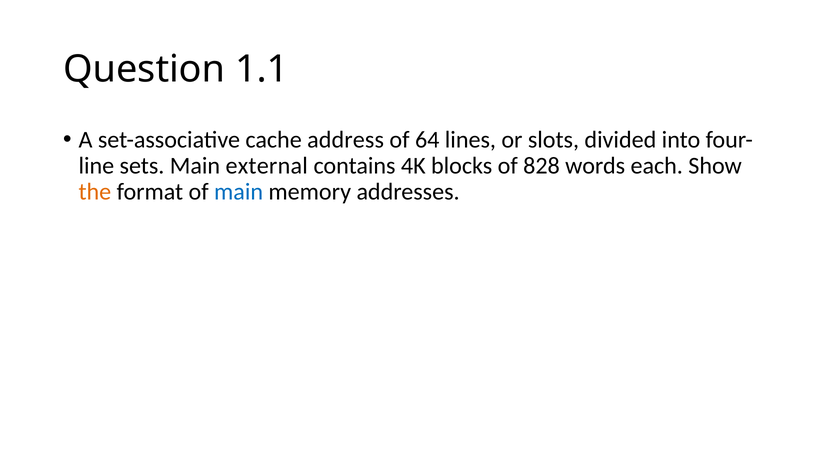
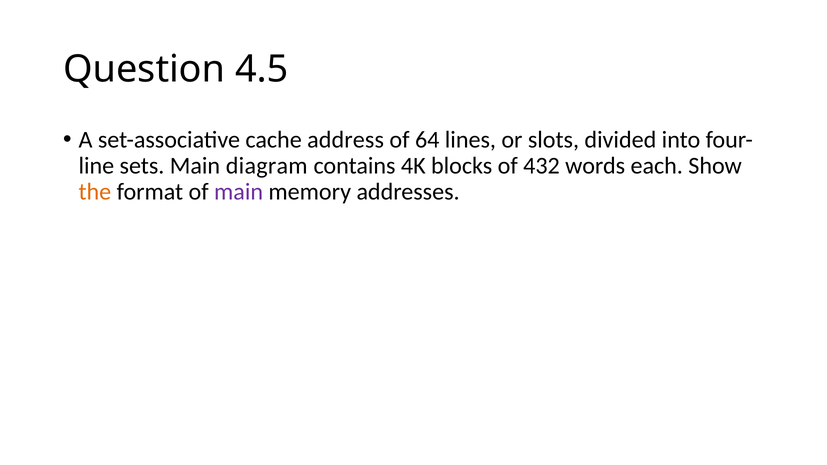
1.1: 1.1 -> 4.5
external: external -> diagram
828: 828 -> 432
main at (239, 192) colour: blue -> purple
